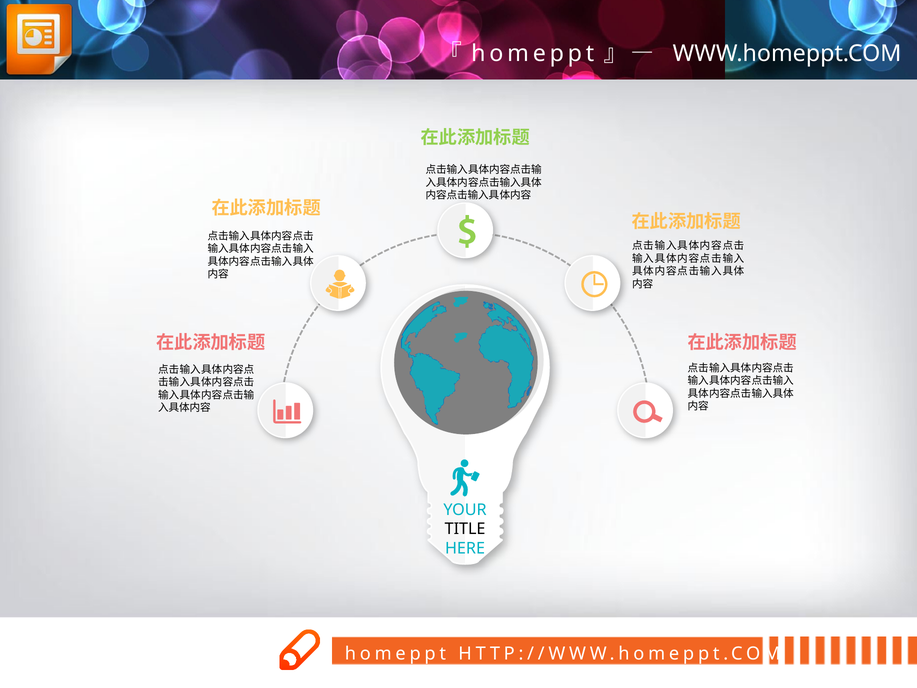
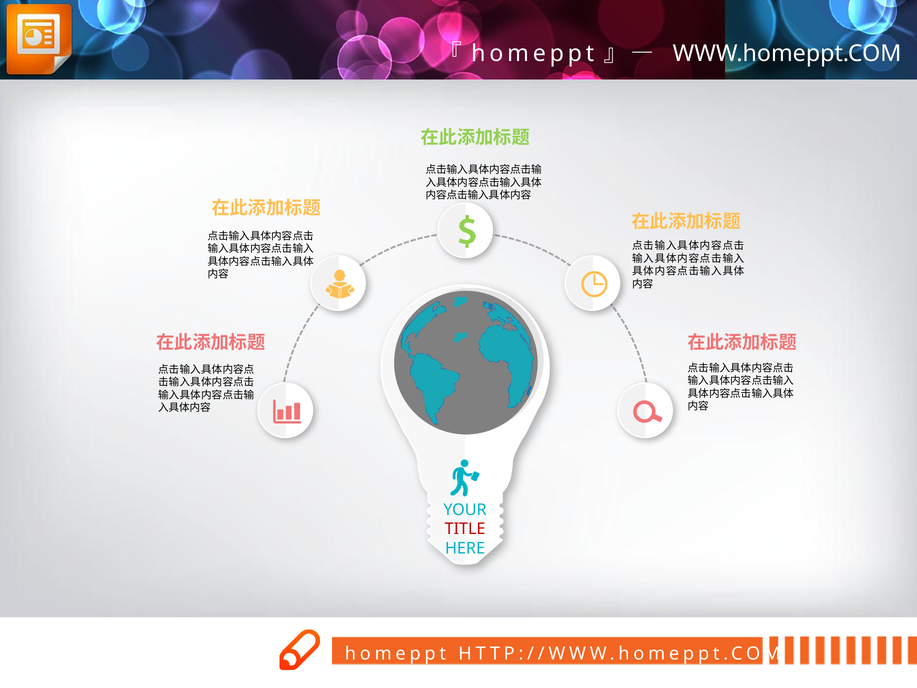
TITLE colour: black -> red
